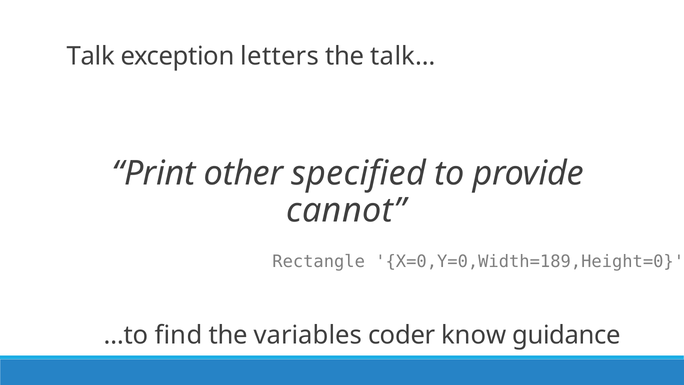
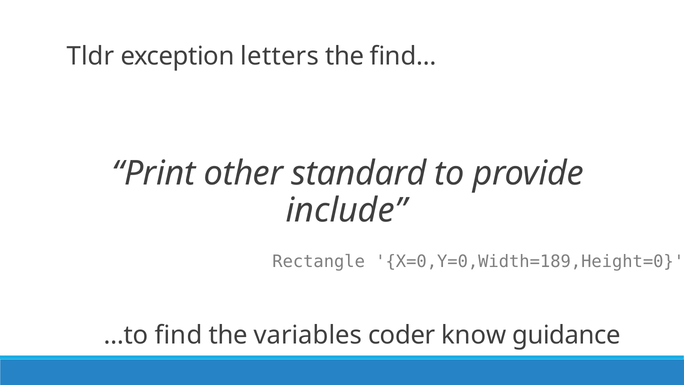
Talk: Talk -> Tldr
talk…: talk… -> find…
specified: specified -> standard
cannot: cannot -> include
